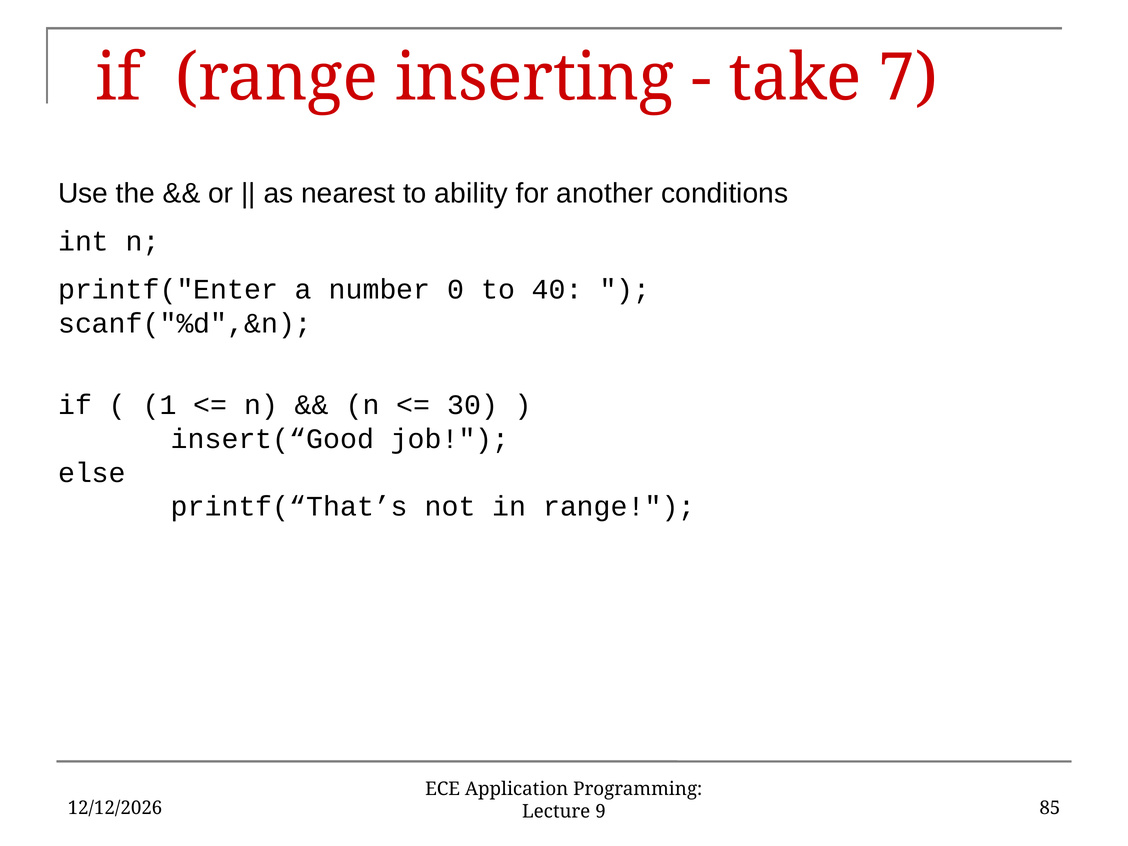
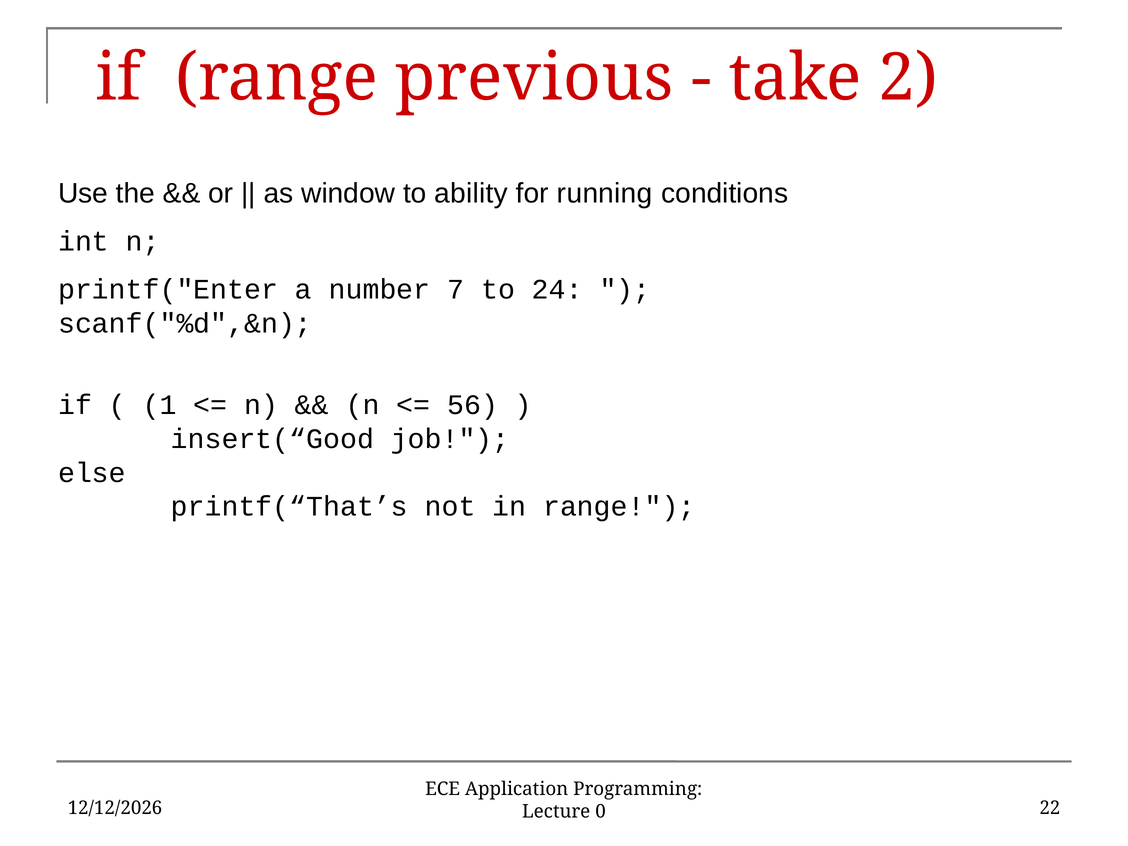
inserting: inserting -> previous
7: 7 -> 2
nearest: nearest -> window
another: another -> running
0: 0 -> 7
40: 40 -> 24
30: 30 -> 56
85: 85 -> 22
9: 9 -> 0
